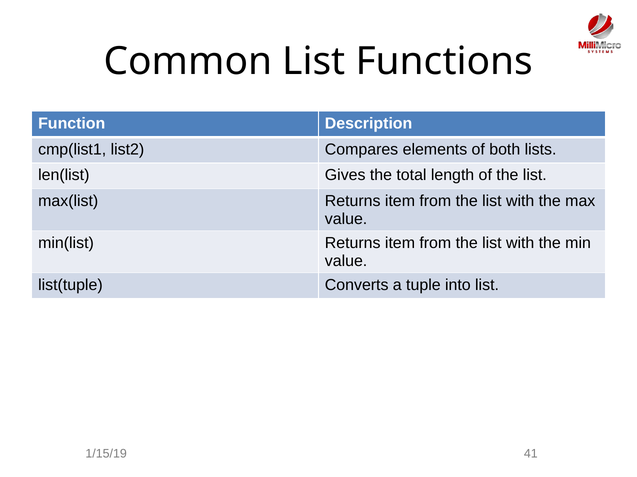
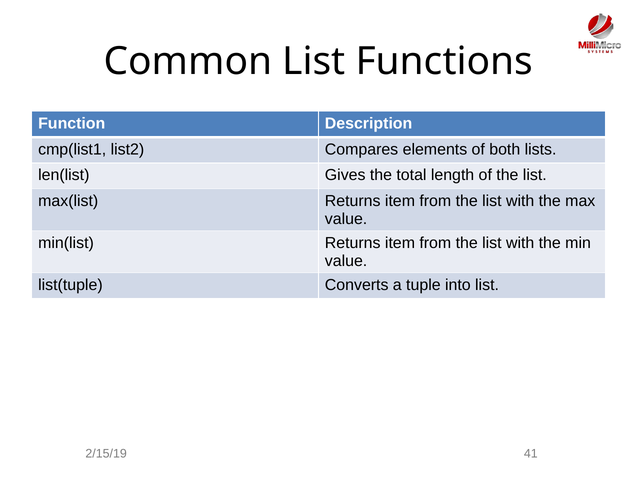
1/15/19: 1/15/19 -> 2/15/19
